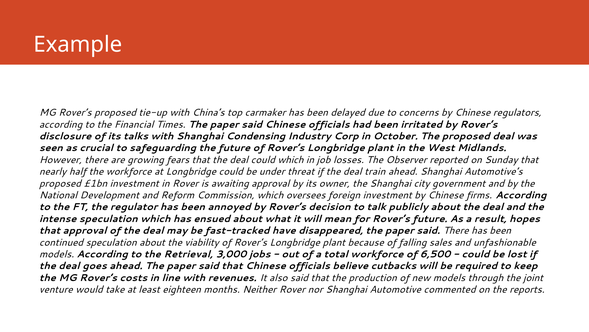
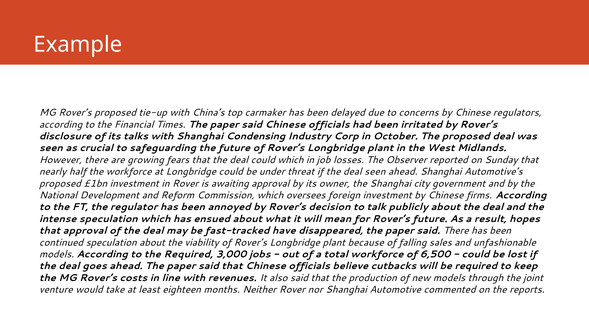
deal train: train -> seen
the Retrieval: Retrieval -> Required
